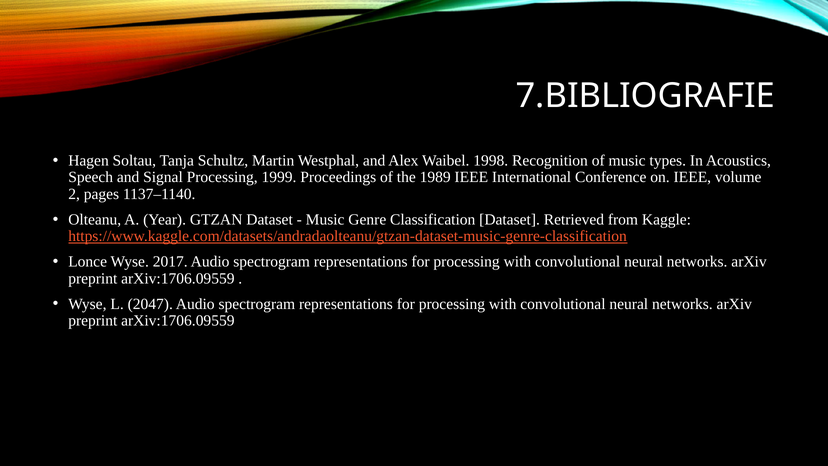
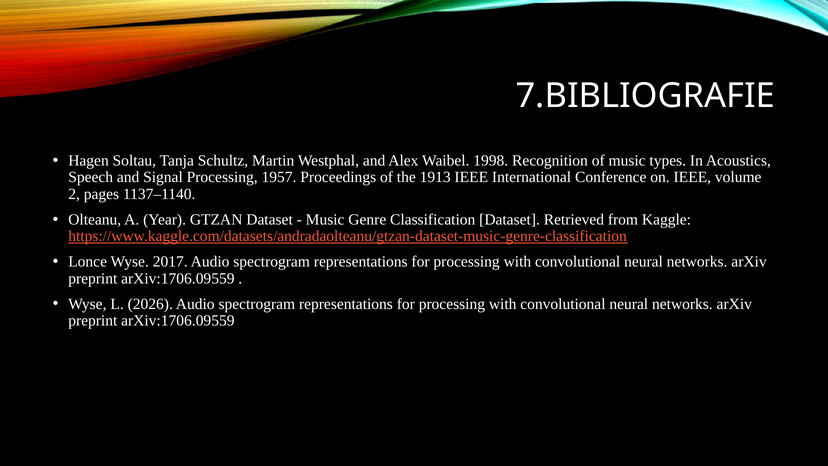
1999: 1999 -> 1957
1989: 1989 -> 1913
2047: 2047 -> 2026
